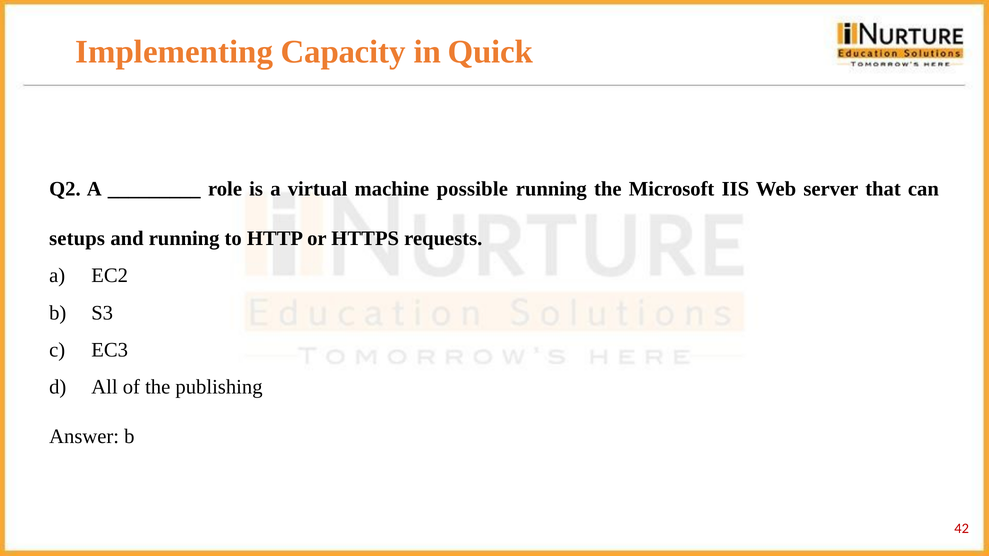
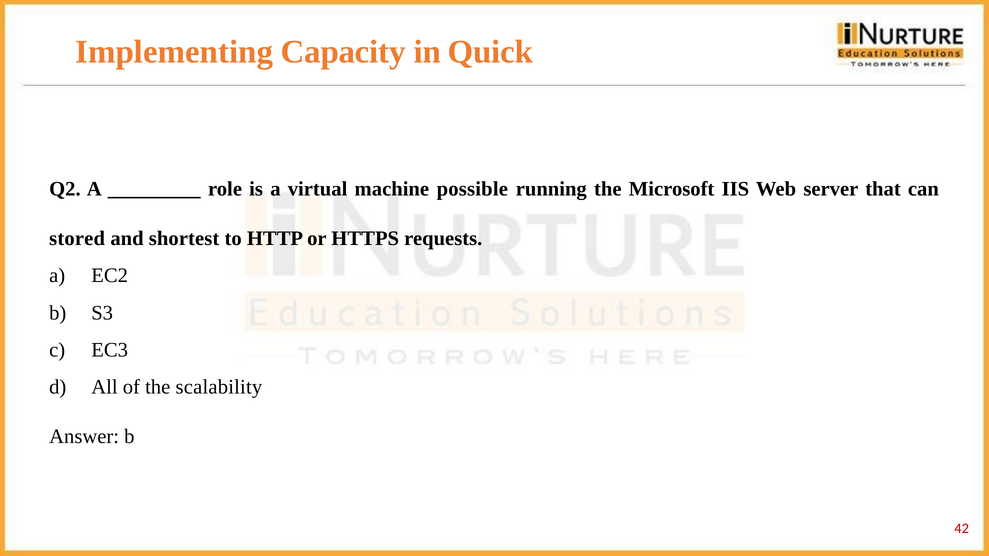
setups: setups -> stored
and running: running -> shortest
publishing: publishing -> scalability
